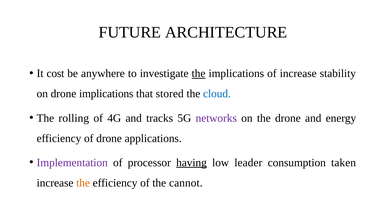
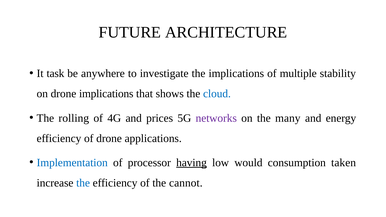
cost: cost -> task
the at (199, 74) underline: present -> none
of increase: increase -> multiple
stored: stored -> shows
tracks: tracks -> prices
the drone: drone -> many
Implementation colour: purple -> blue
leader: leader -> would
the at (83, 183) colour: orange -> blue
